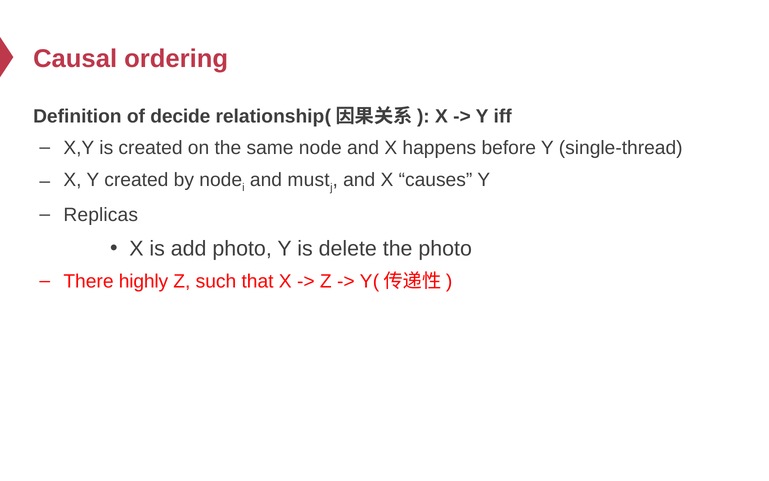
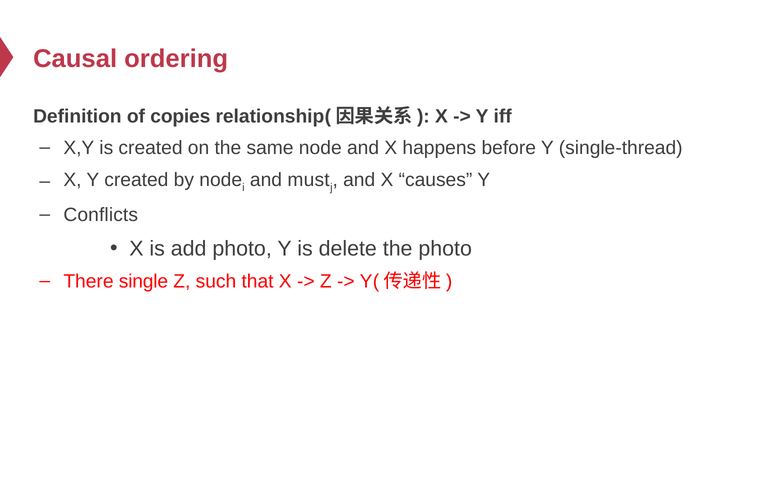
decide: decide -> copies
Replicas: Replicas -> Conflicts
highly: highly -> single
